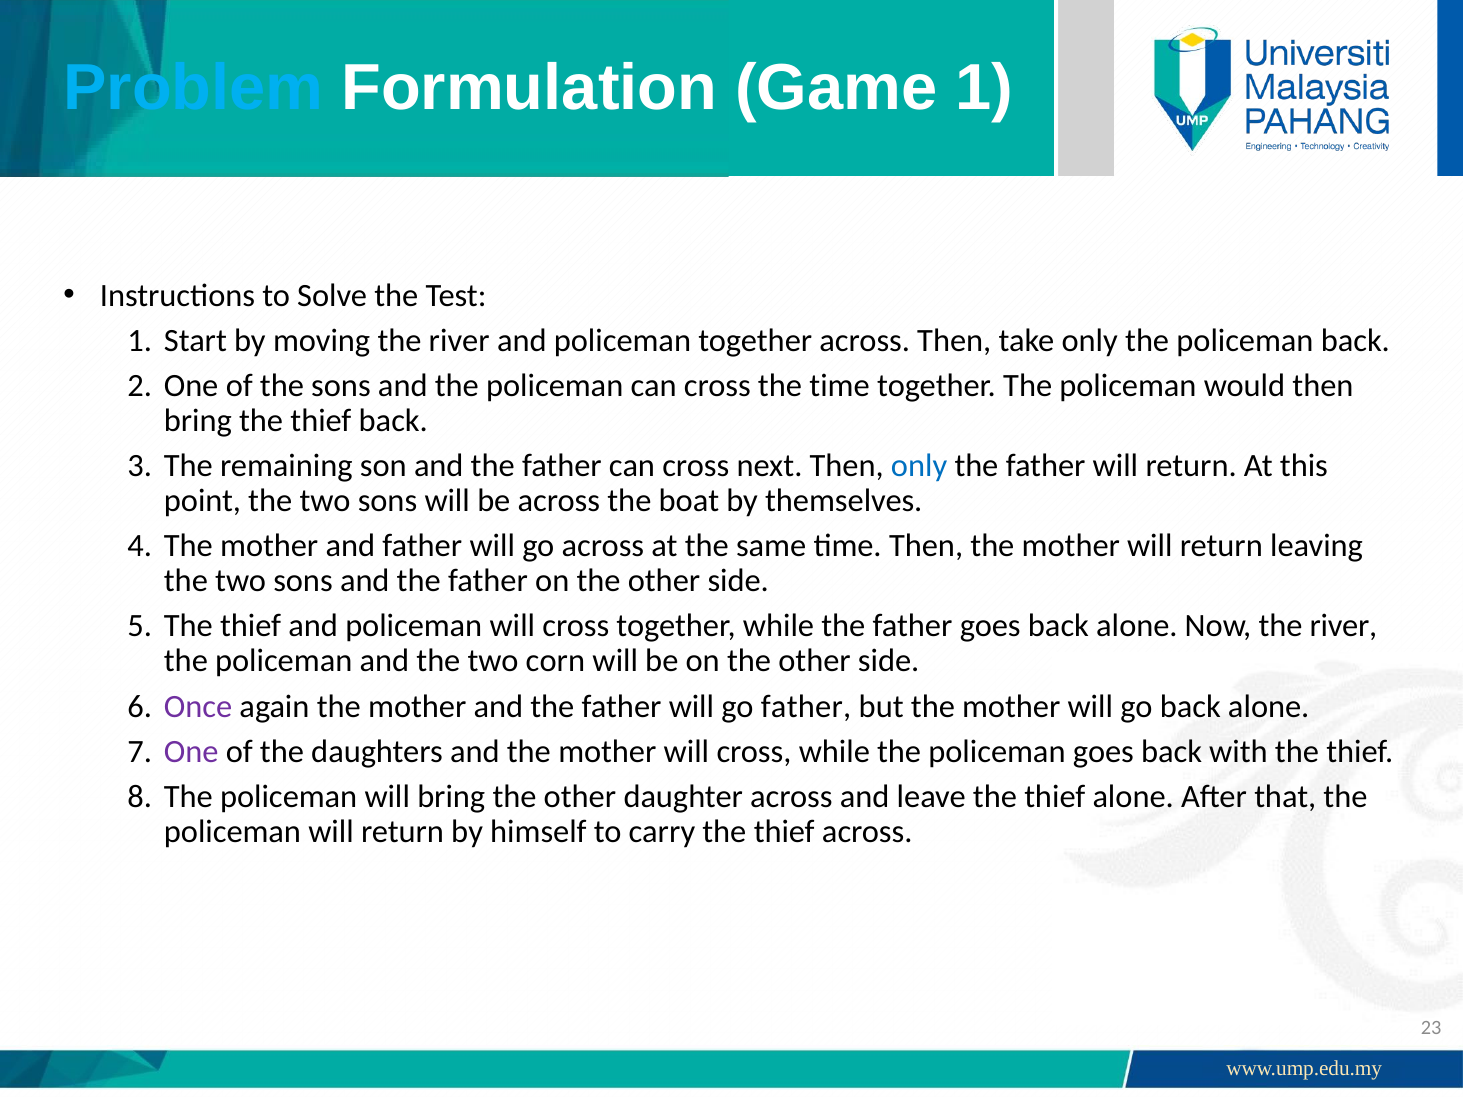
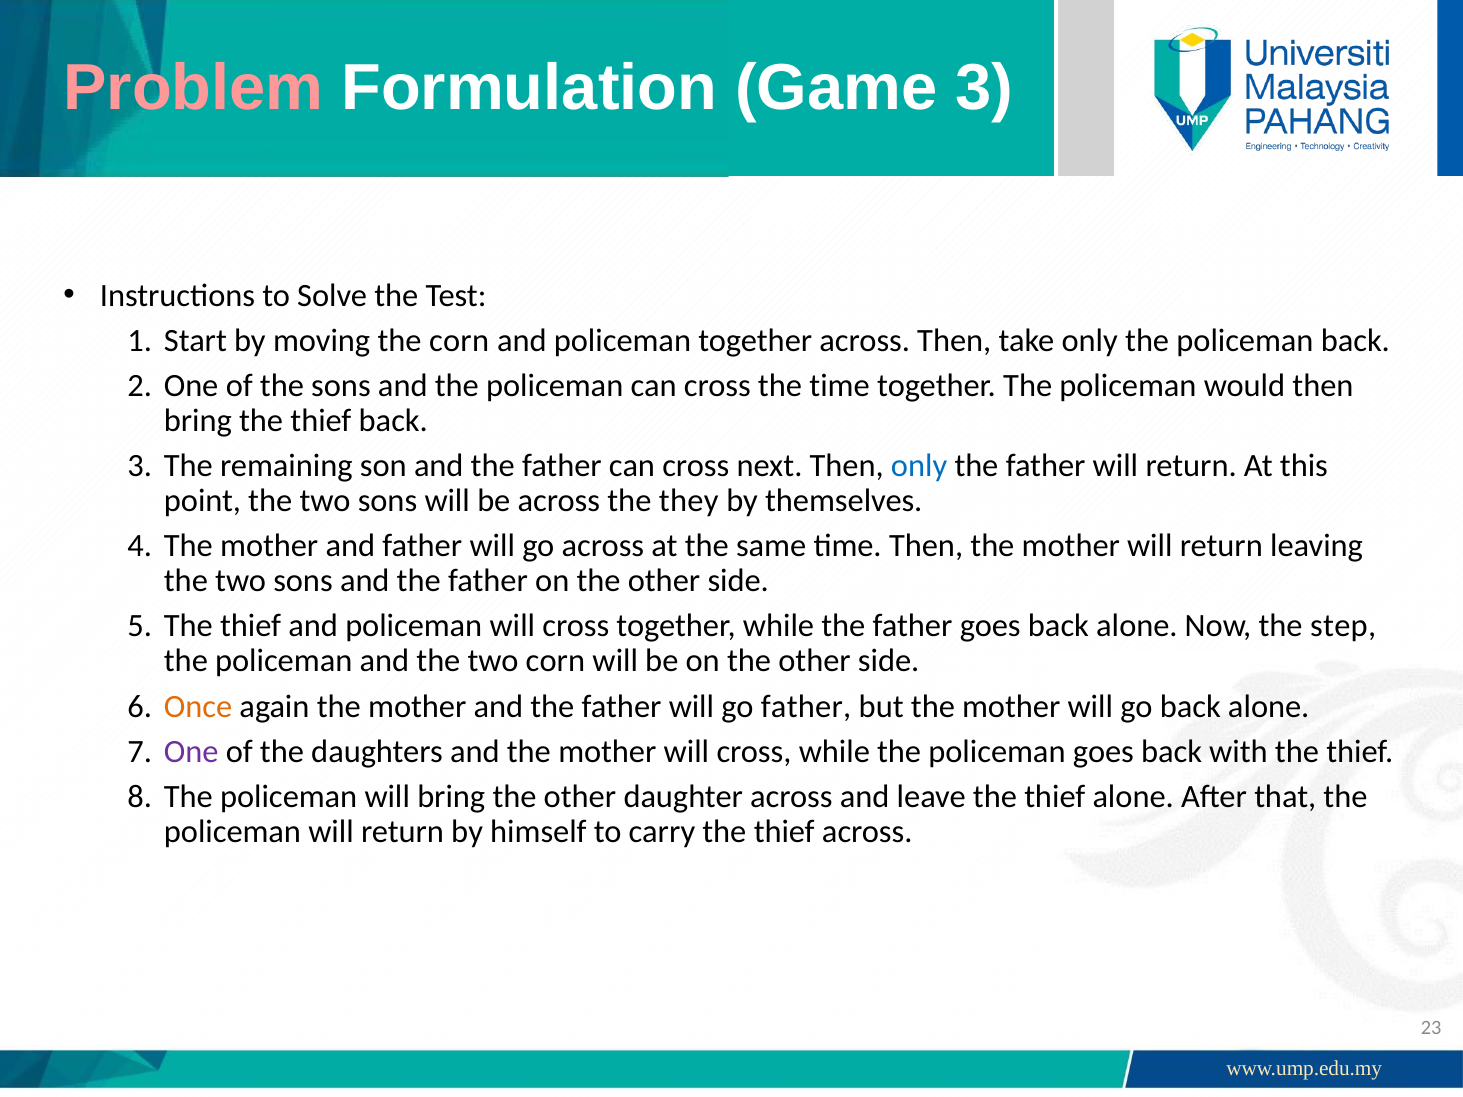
Problem colour: light blue -> pink
Game 1: 1 -> 3
moving the river: river -> corn
boat: boat -> they
Now the river: river -> step
Once colour: purple -> orange
